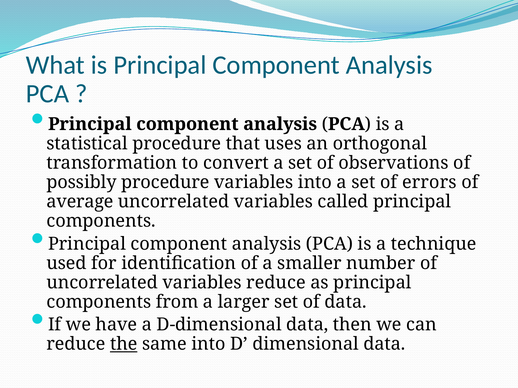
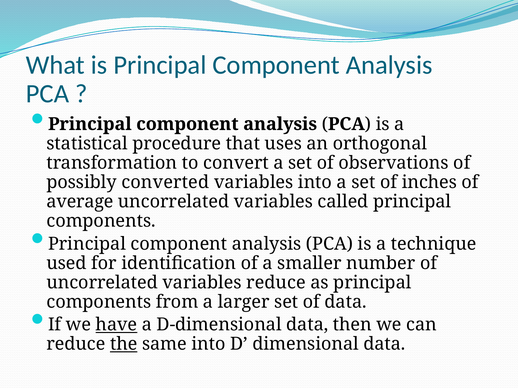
possibly procedure: procedure -> converted
errors: errors -> inches
have underline: none -> present
